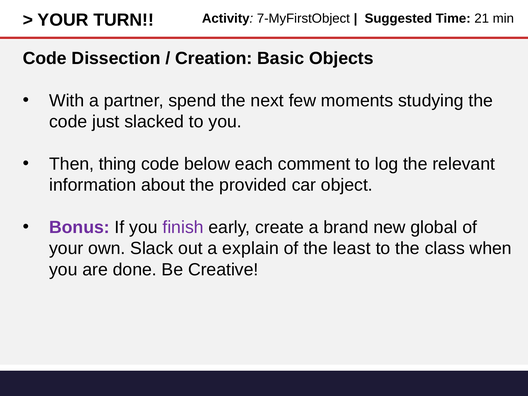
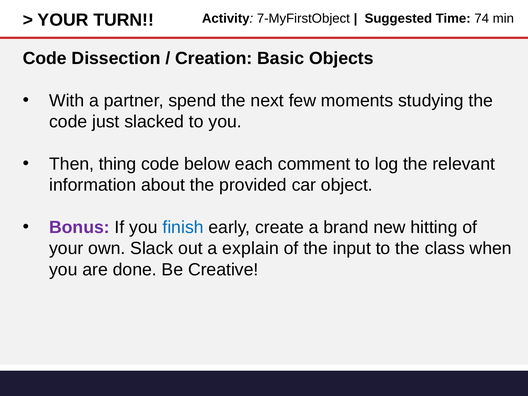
21: 21 -> 74
finish colour: purple -> blue
global: global -> hitting
least: least -> input
